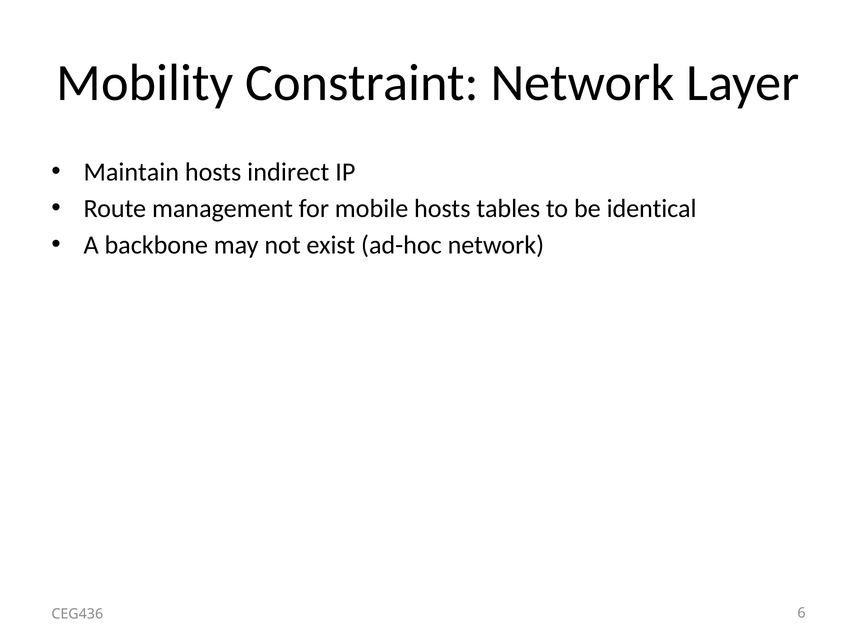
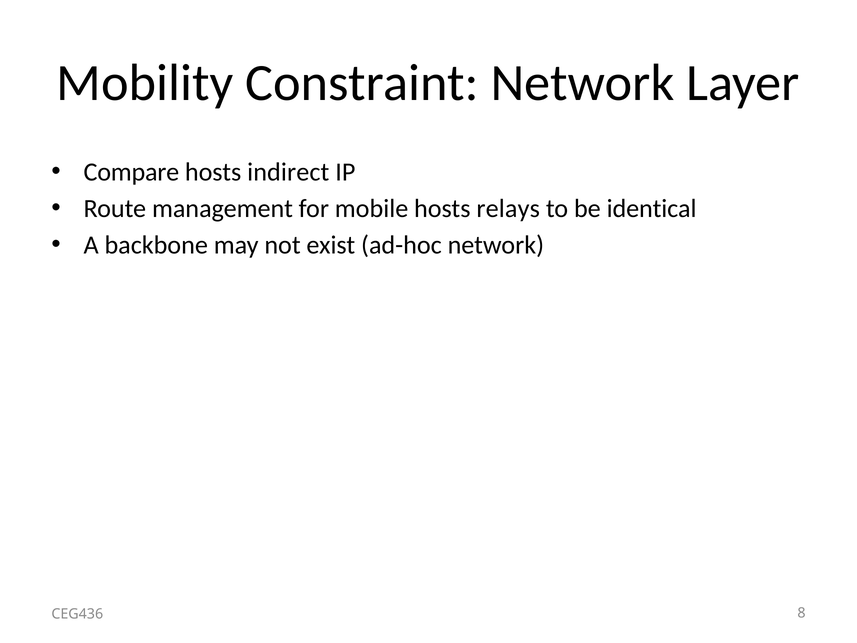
Maintain: Maintain -> Compare
tables: tables -> relays
6: 6 -> 8
